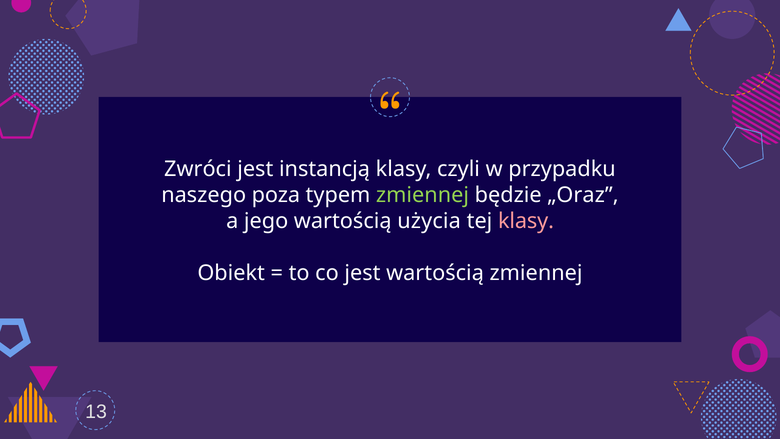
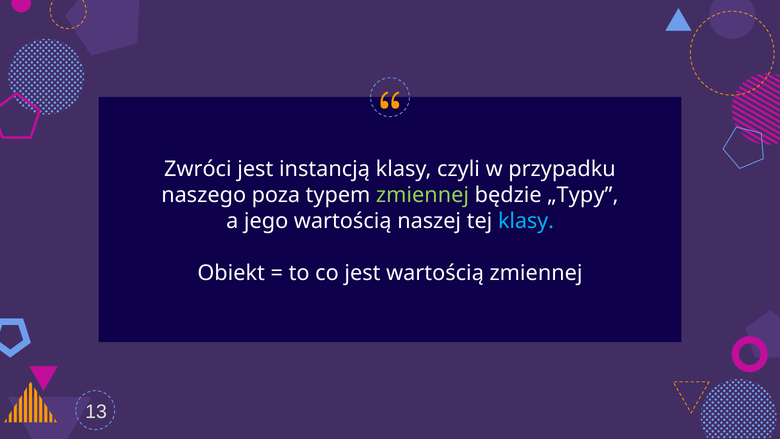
„Oraz: „Oraz -> „Typy
użycia: użycia -> naszej
klasy at (526, 221) colour: pink -> light blue
